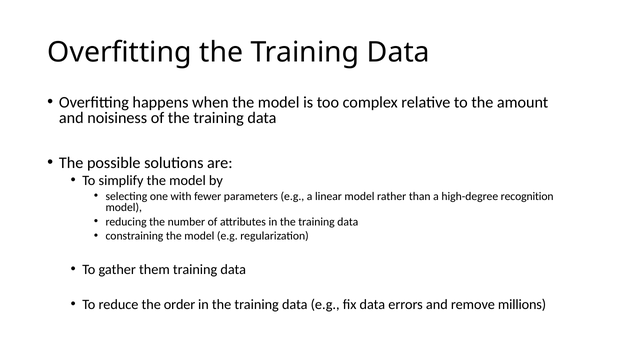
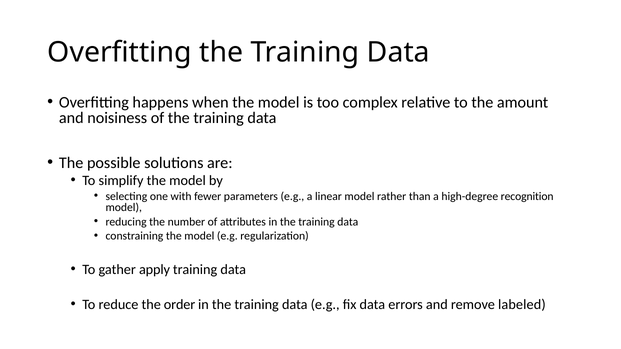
them: them -> apply
millions: millions -> labeled
